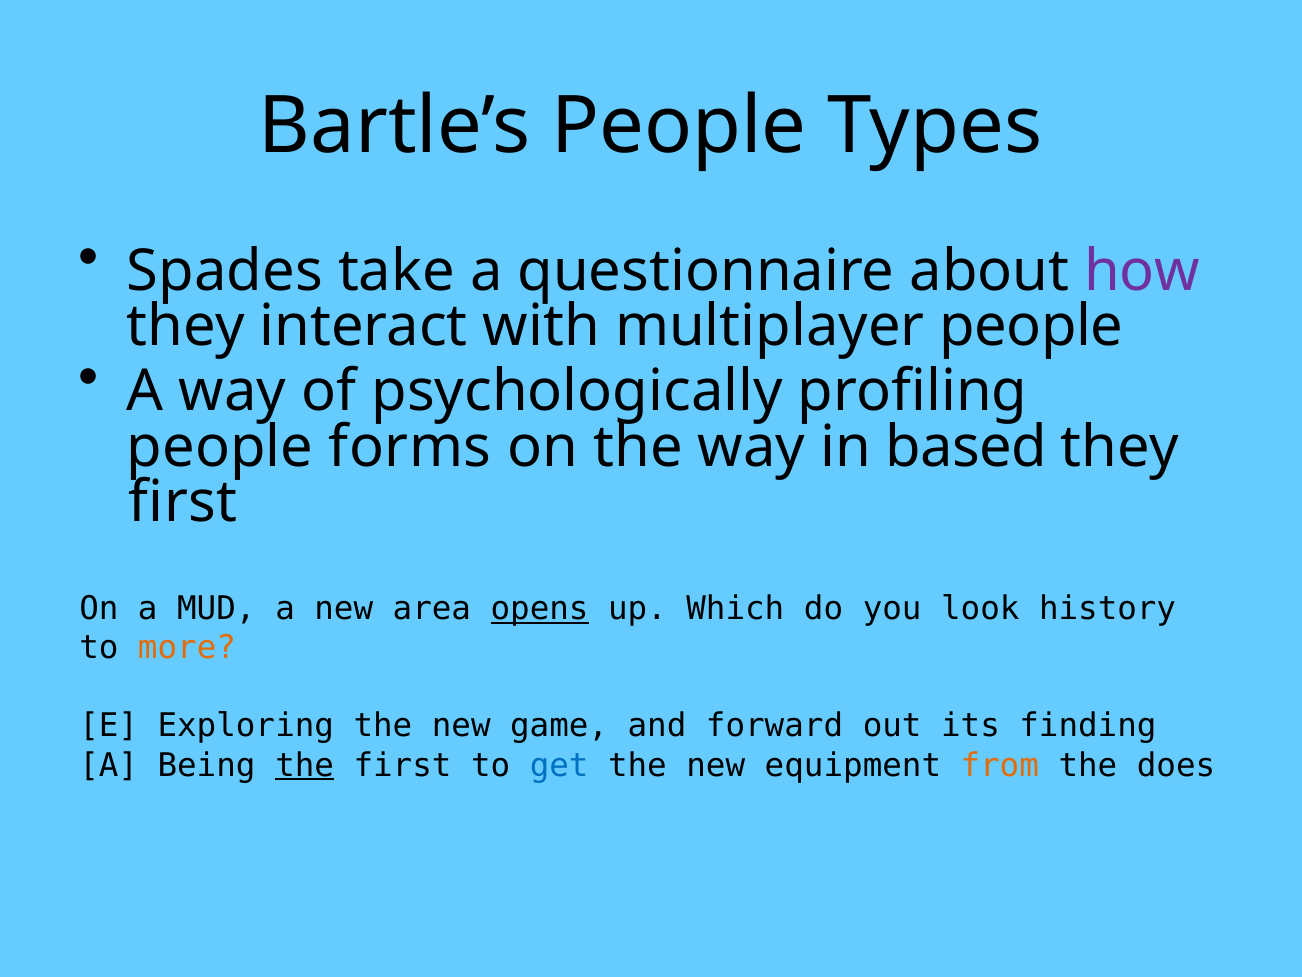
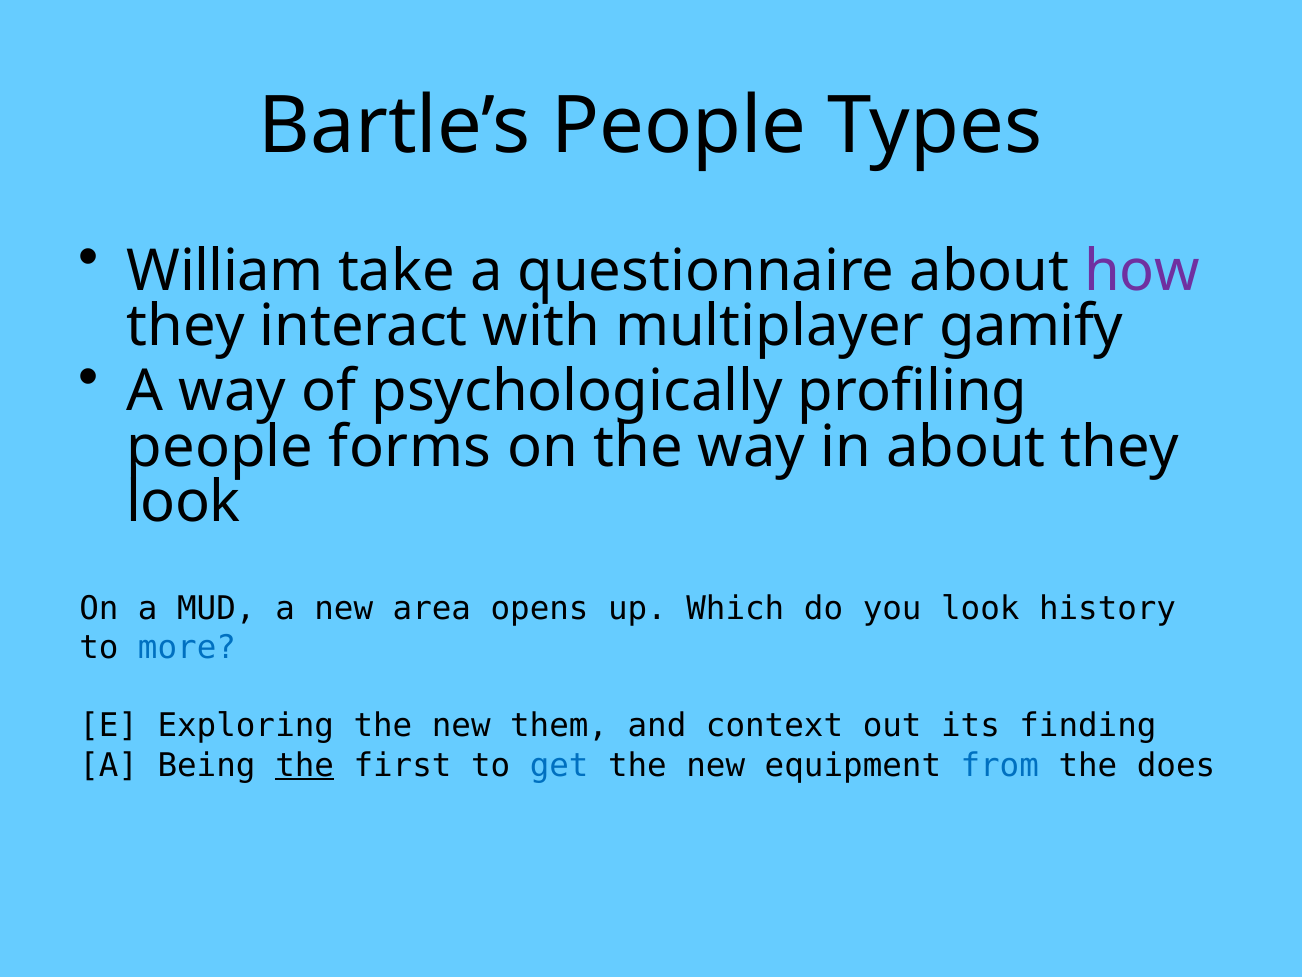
Spades: Spades -> William
multiplayer people: people -> gamify
in based: based -> about
first at (183, 502): first -> look
opens underline: present -> none
more colour: orange -> blue
game: game -> them
forward: forward -> context
from colour: orange -> blue
